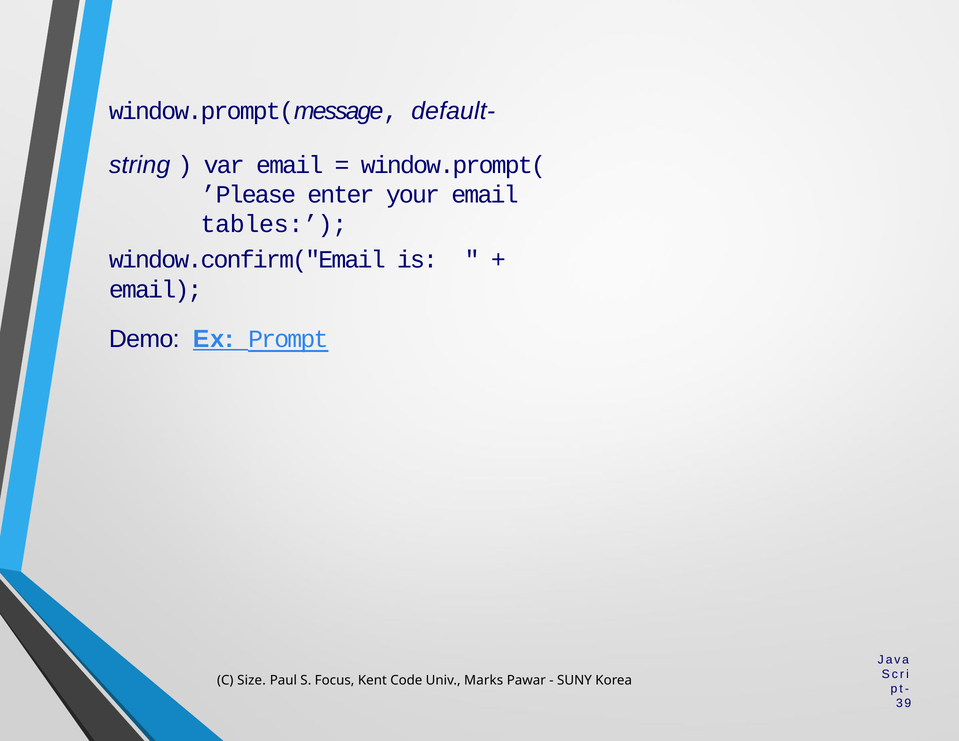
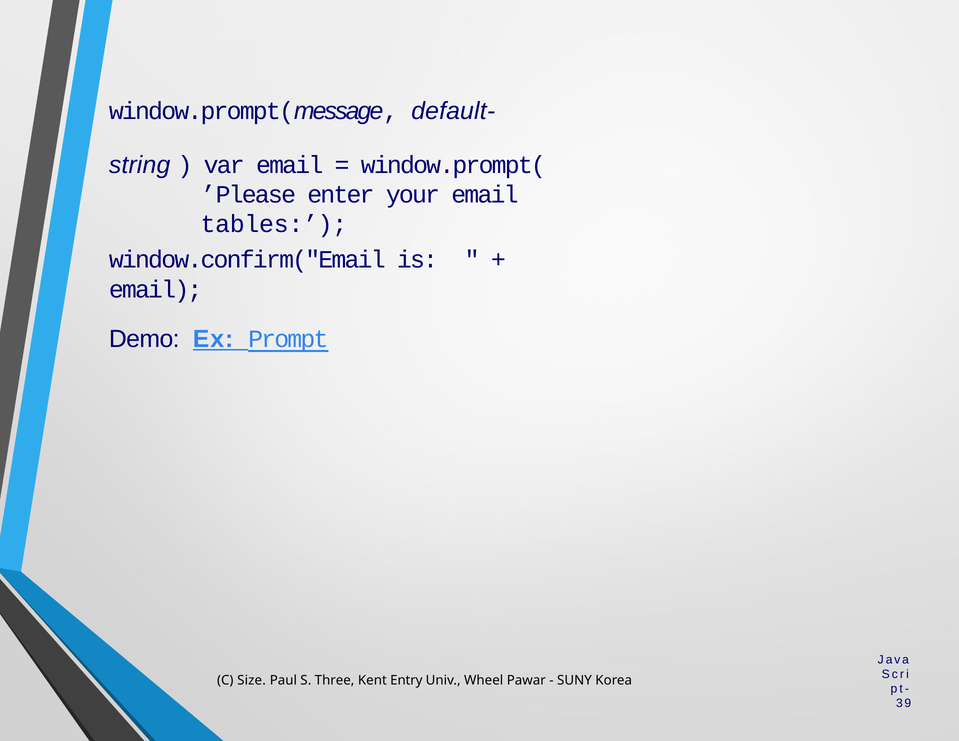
Focus: Focus -> Three
Code: Code -> Entry
Marks: Marks -> Wheel
